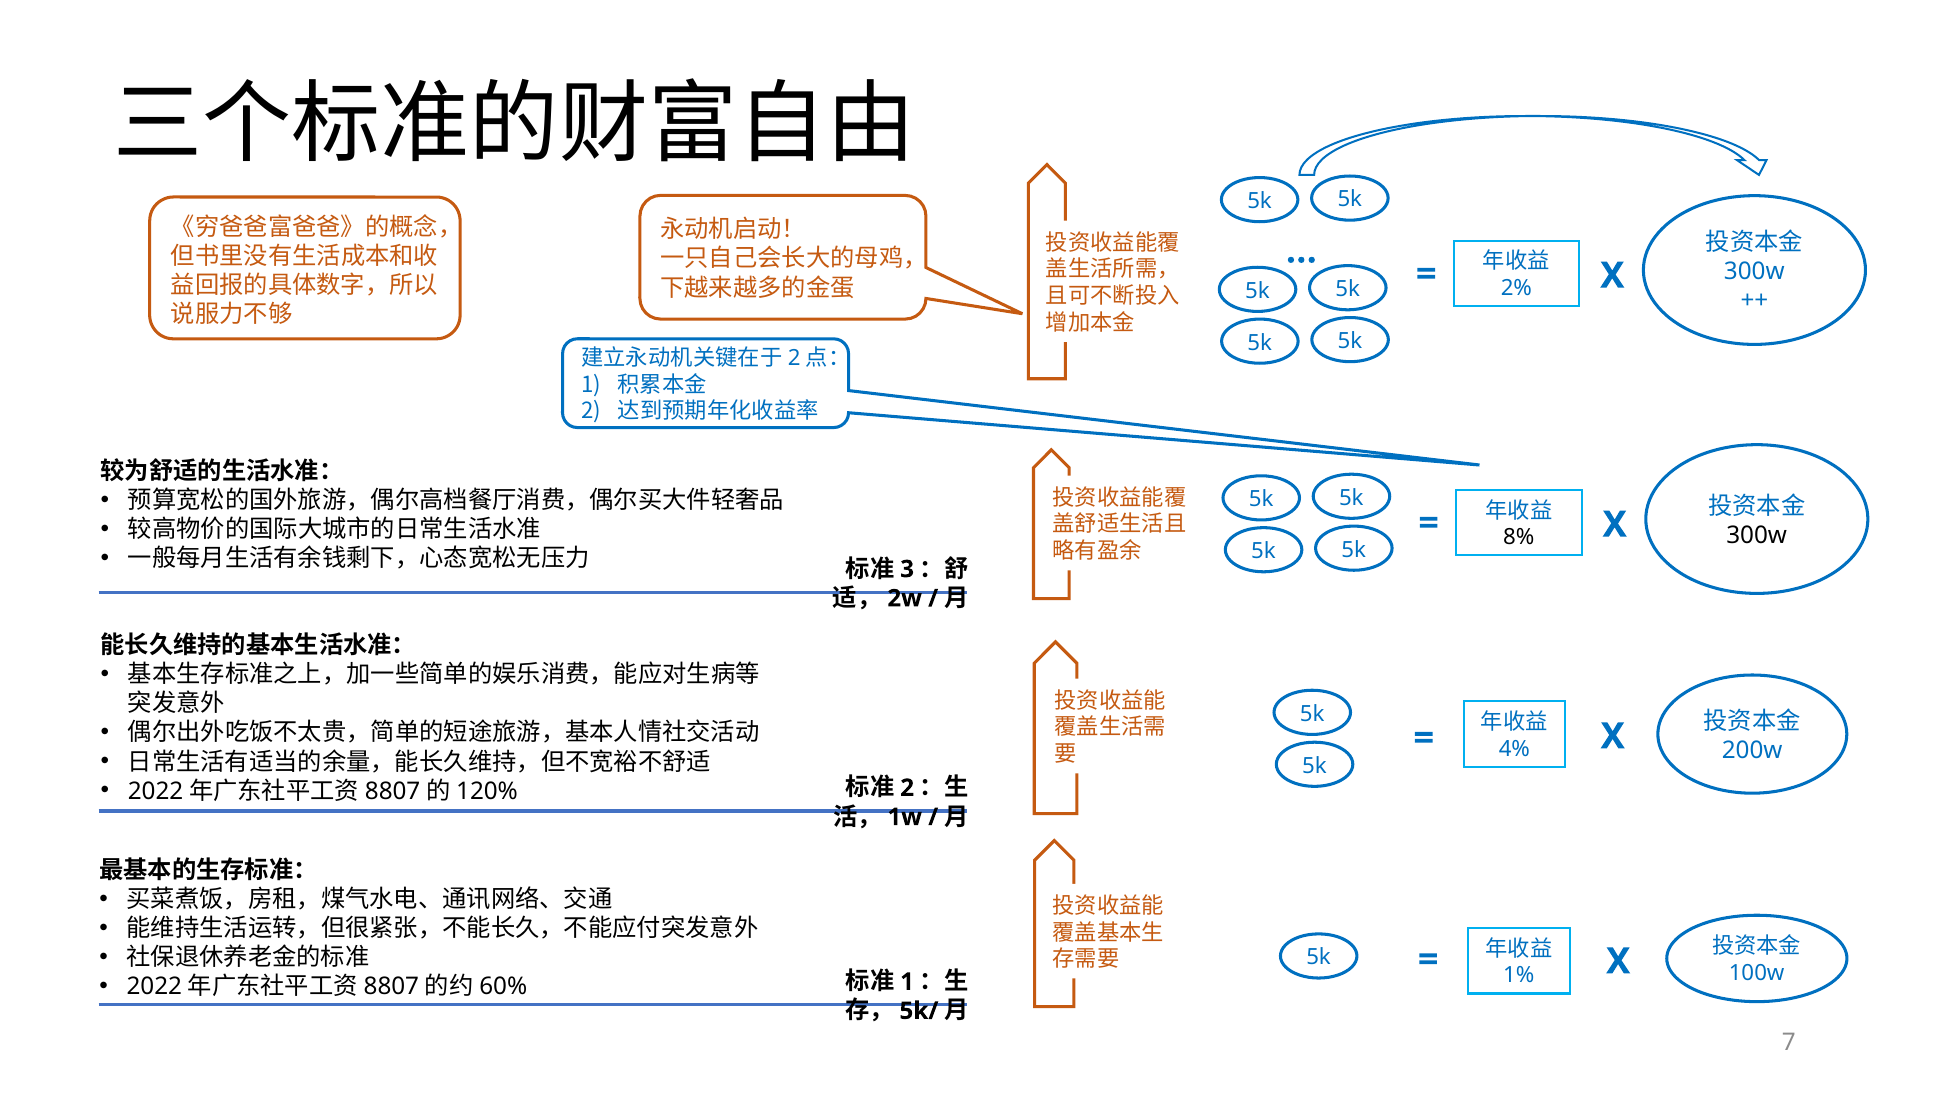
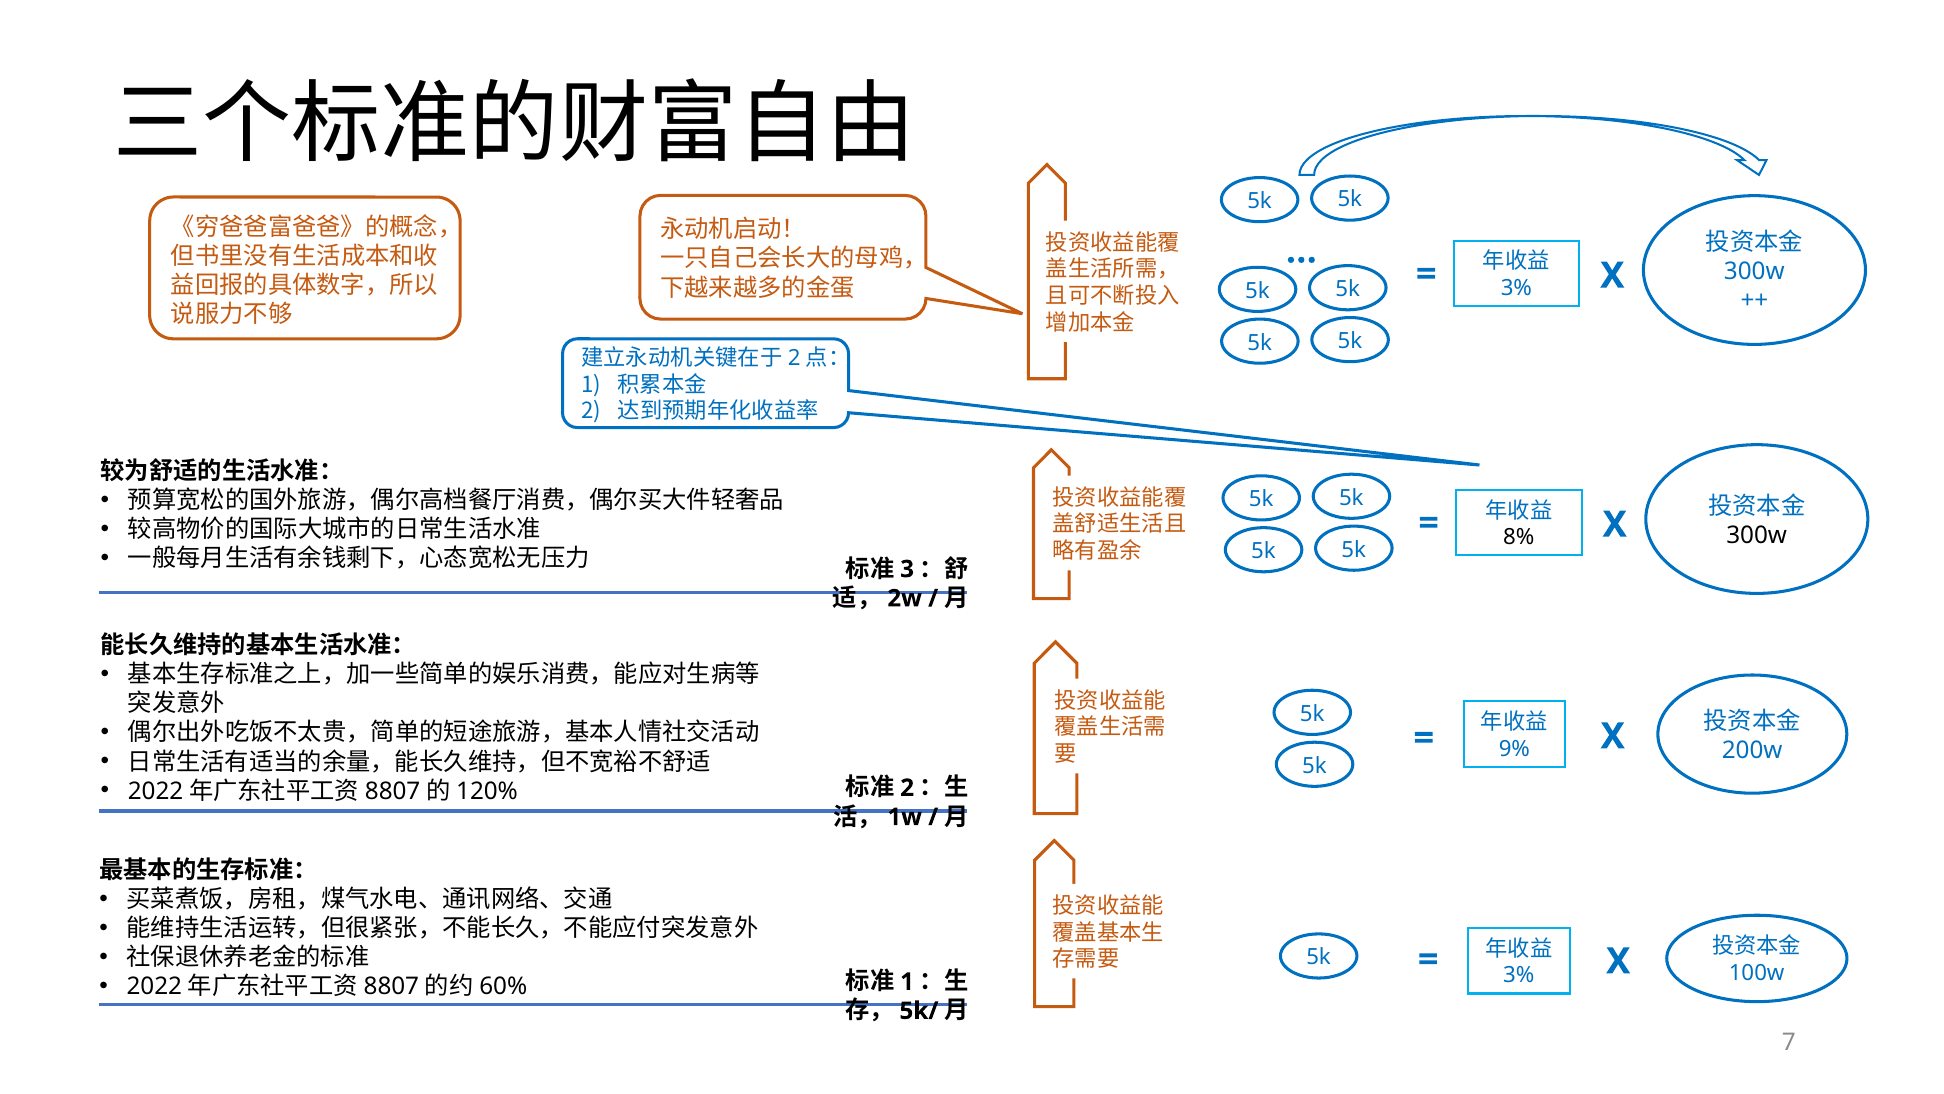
2% at (1516, 288): 2% -> 3%
4%: 4% -> 9%
1% at (1519, 975): 1% -> 3%
